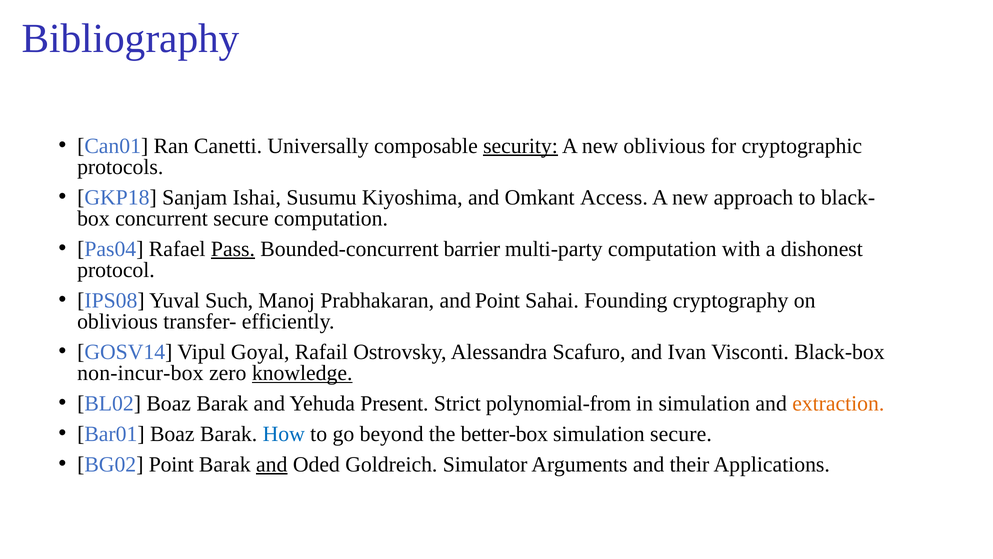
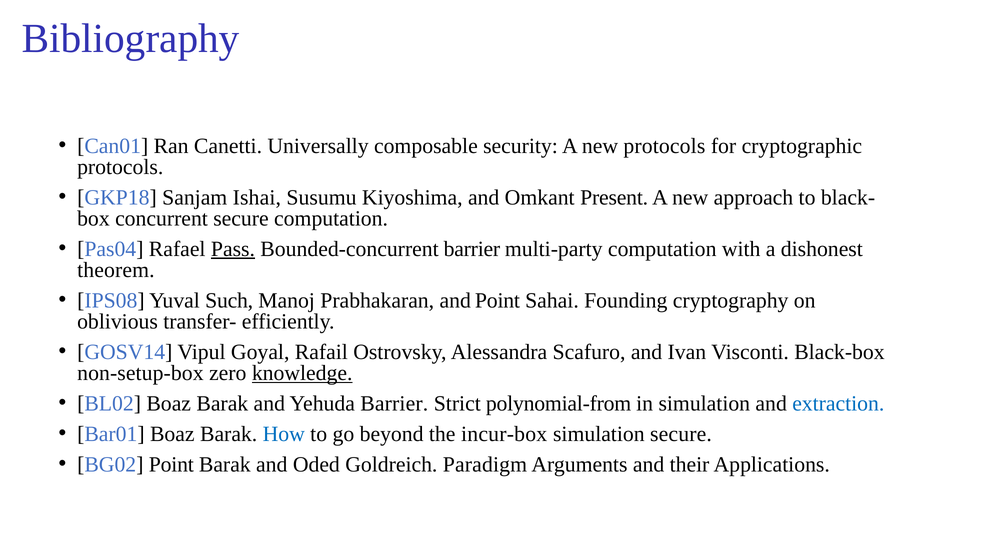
security underline: present -> none
new oblivious: oblivious -> protocols
Access: Access -> Present
protocol: protocol -> theorem
non-incur-box: non-incur-box -> non-setup-box
Yehuda Present: Present -> Barrier
extraction colour: orange -> blue
better-box: better-box -> incur-box
and at (272, 464) underline: present -> none
Simulator: Simulator -> Paradigm
